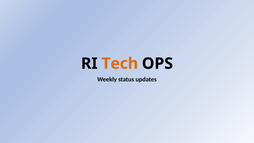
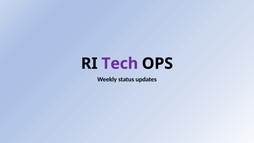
Tech colour: orange -> purple
